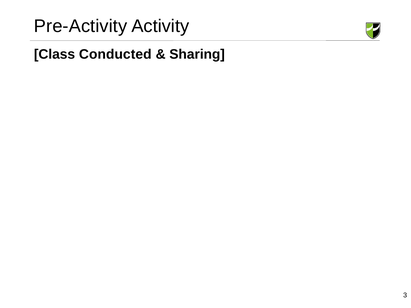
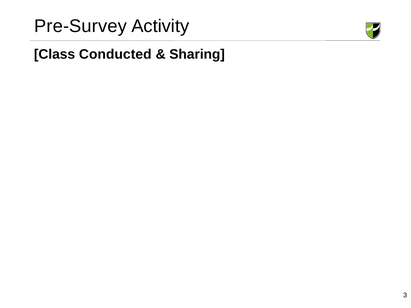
Pre-Activity: Pre-Activity -> Pre-Survey
